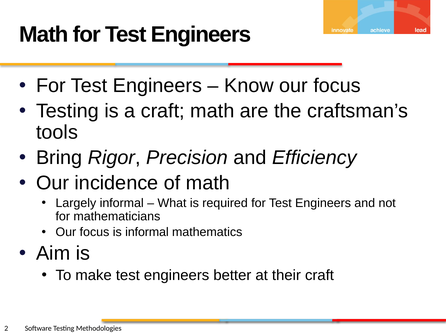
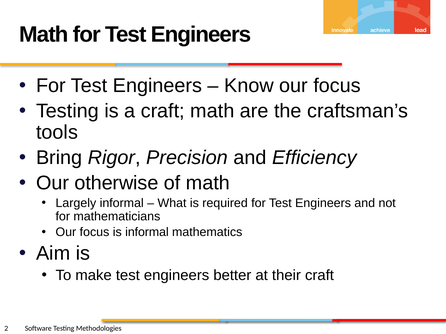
incidence: incidence -> otherwise
